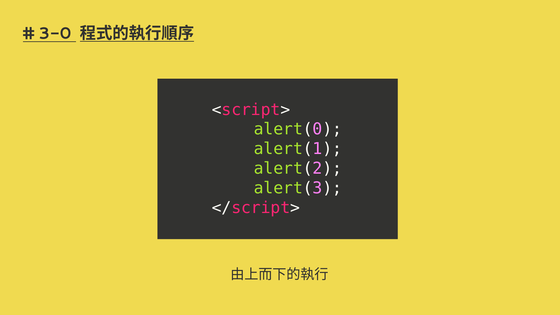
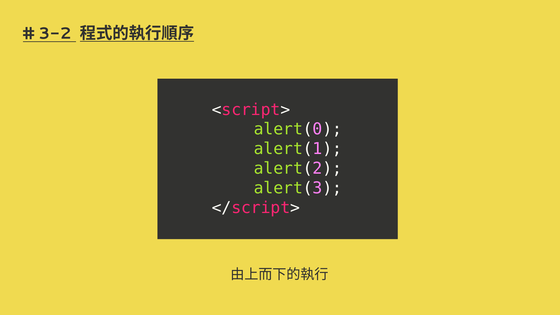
3-0: 3-0 -> 3-2
